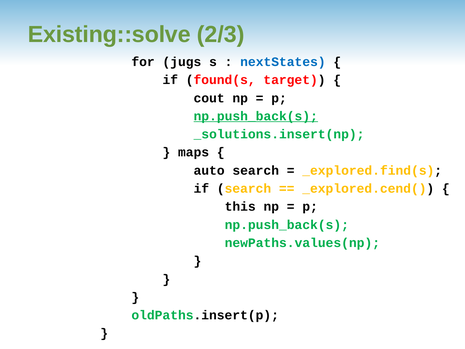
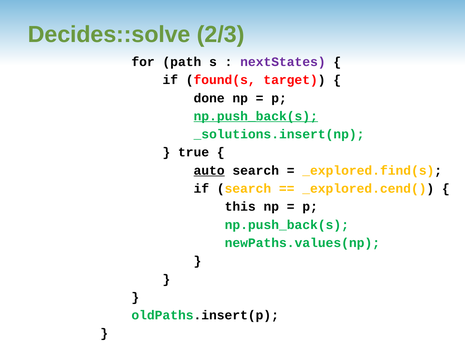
Existing::solve: Existing::solve -> Decides::solve
jugs: jugs -> path
nextStates colour: blue -> purple
cout: cout -> done
maps: maps -> true
auto underline: none -> present
